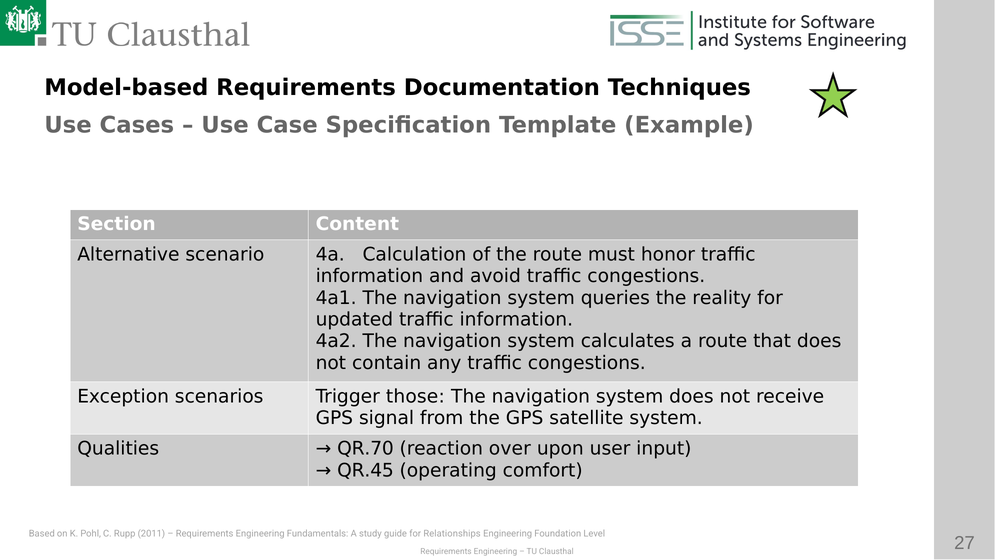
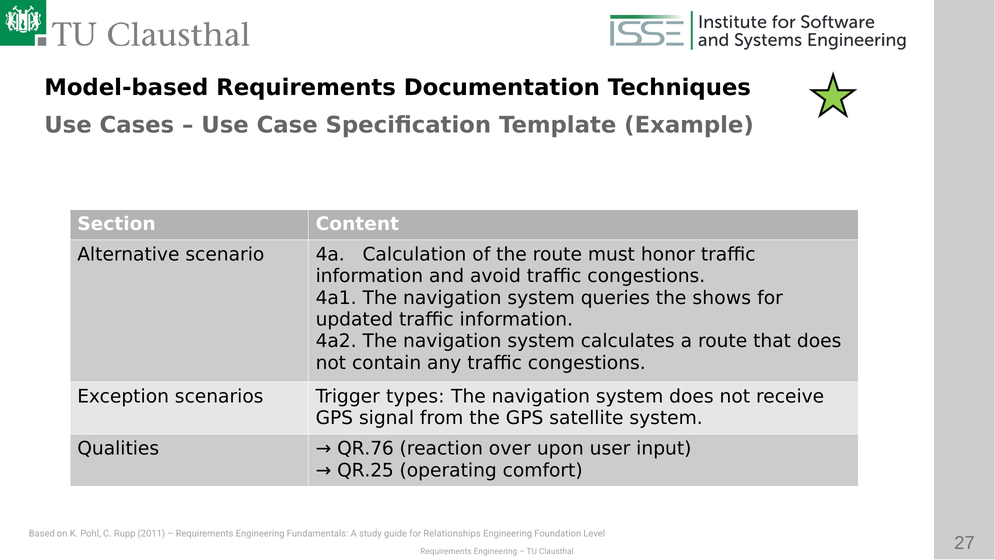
reality: reality -> shows
those: those -> types
QR.70: QR.70 -> QR.76
QR.45: QR.45 -> QR.25
